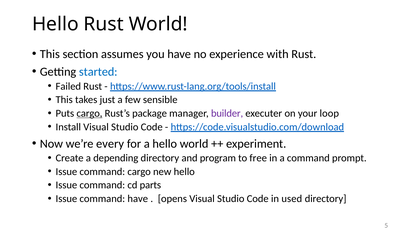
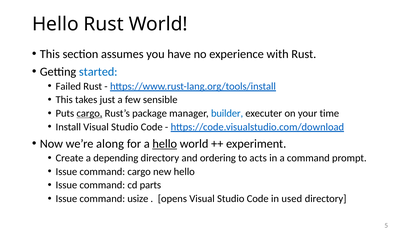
builder colour: purple -> blue
loop: loop -> time
every: every -> along
hello at (165, 144) underline: none -> present
program: program -> ordering
free: free -> acts
command have: have -> usize
